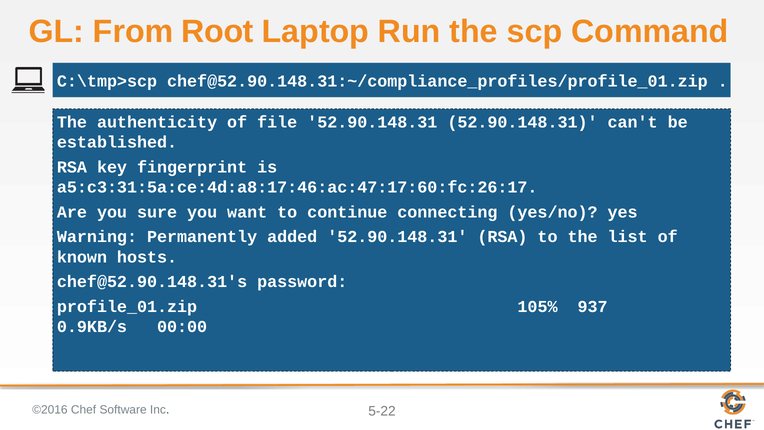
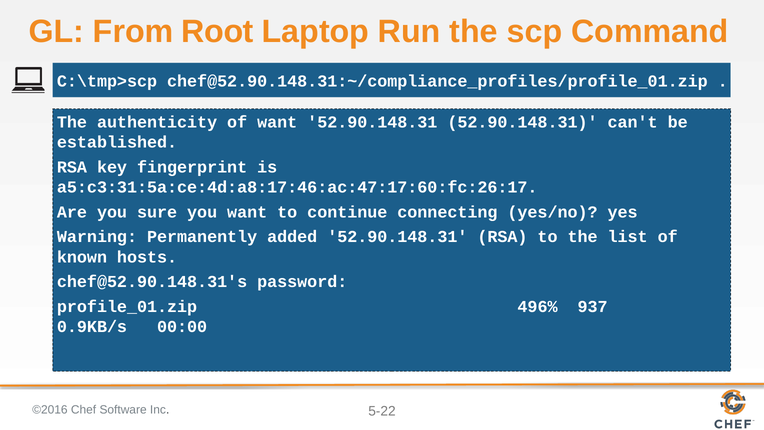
of file: file -> want
105%: 105% -> 496%
